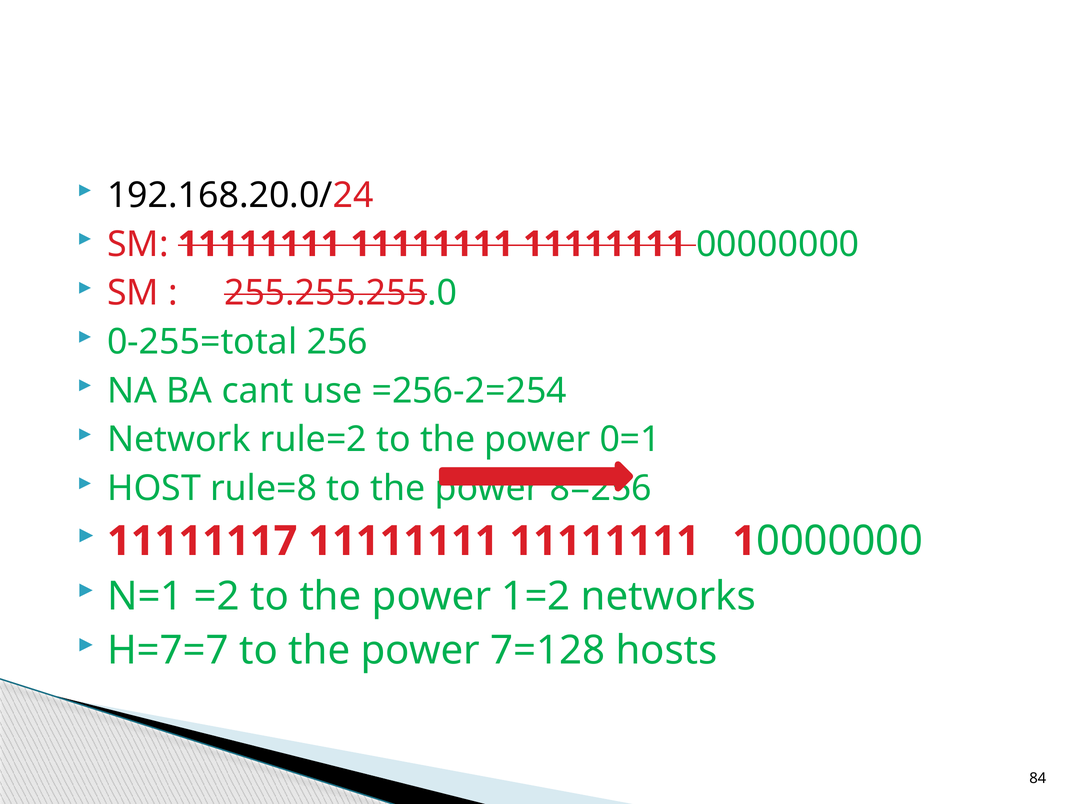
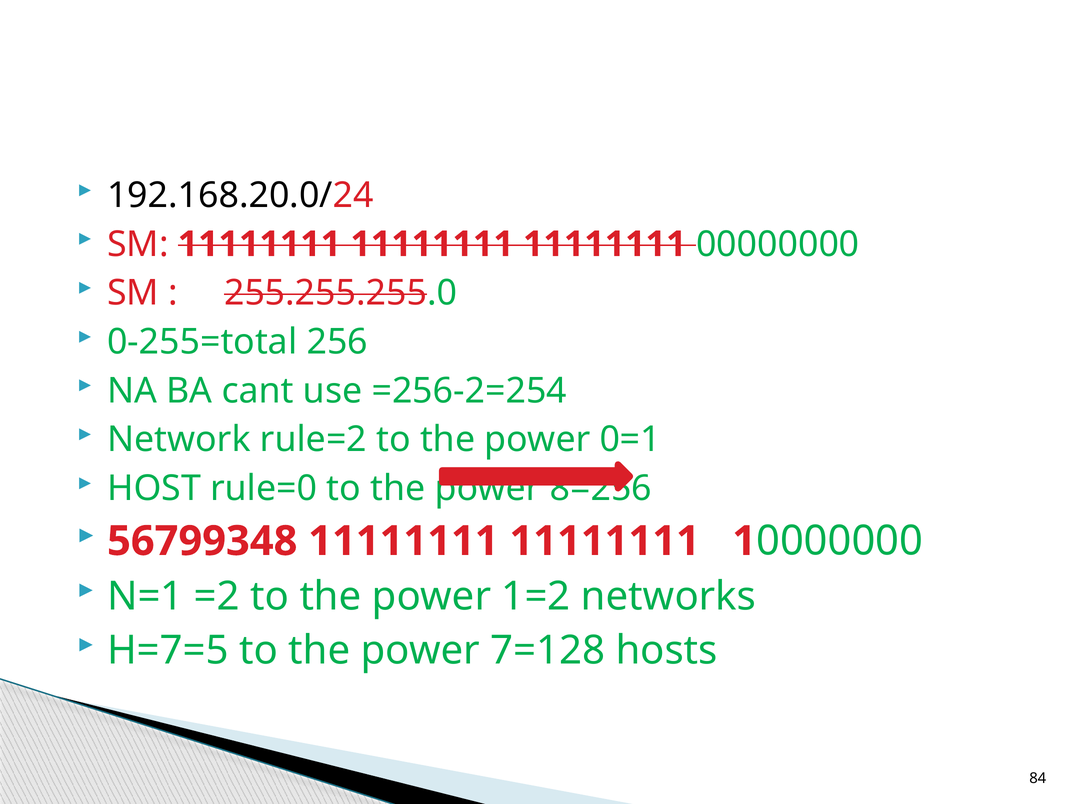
rule=8: rule=8 -> rule=0
11111117: 11111117 -> 56799348
H=7=7: H=7=7 -> H=7=5
